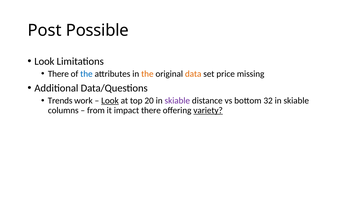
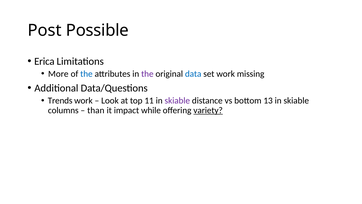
Look at (44, 61): Look -> Erica
There at (58, 74): There -> More
the at (147, 74) colour: orange -> purple
data colour: orange -> blue
set price: price -> work
Look at (110, 100) underline: present -> none
20: 20 -> 11
32: 32 -> 13
from: from -> than
impact there: there -> while
